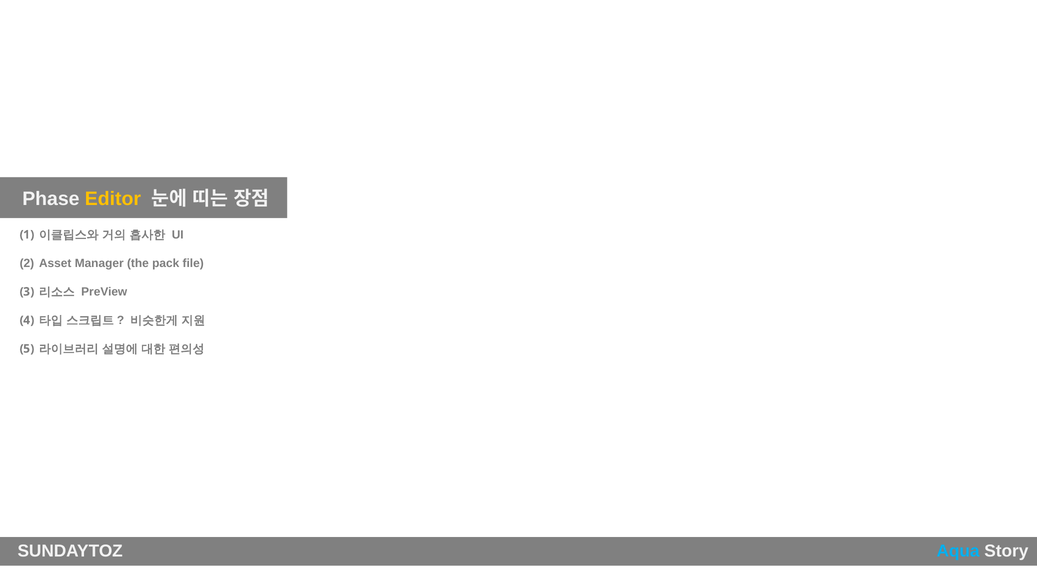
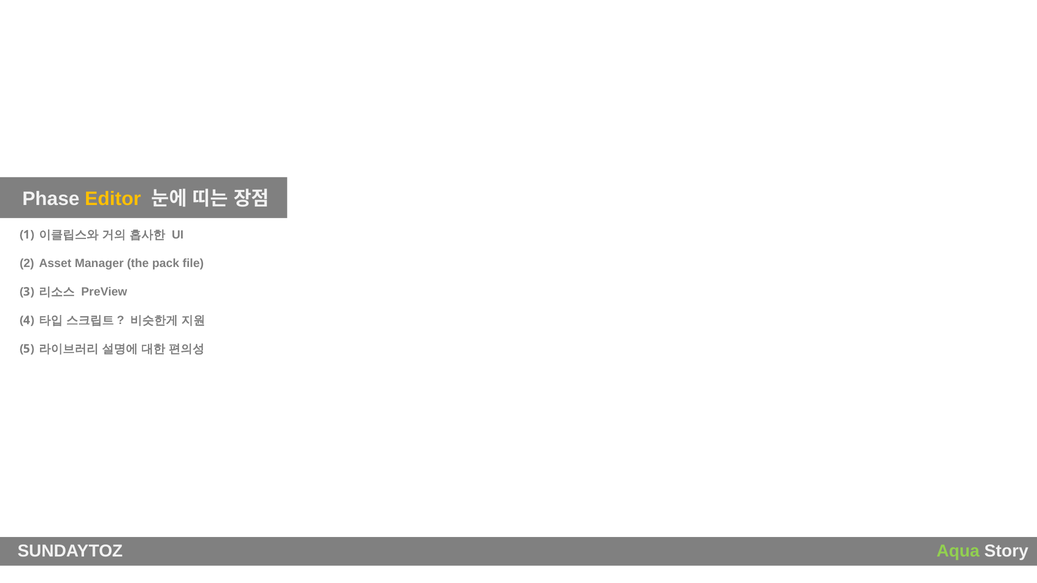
Aqua colour: light blue -> light green
